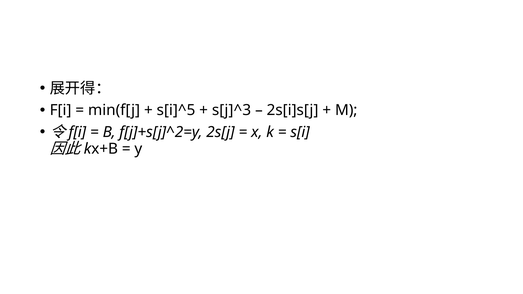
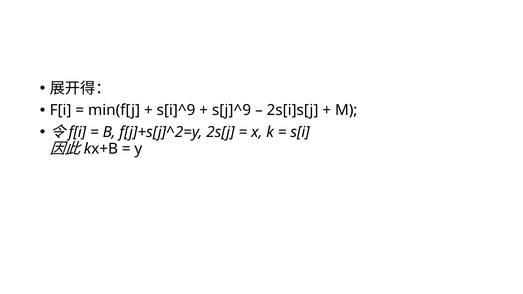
s[i]^5: s[i]^5 -> s[i]^9
s[j]^3: s[j]^3 -> s[j]^9
